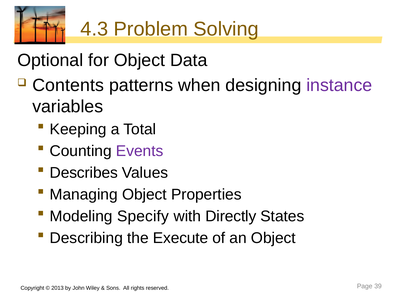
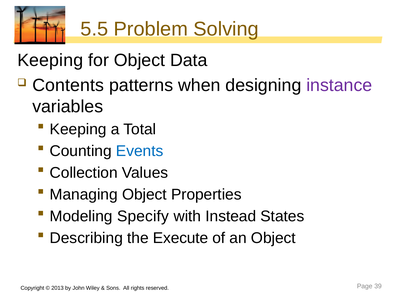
4.3: 4.3 -> 5.5
Optional at (50, 60): Optional -> Keeping
Events colour: purple -> blue
Describes: Describes -> Collection
Directly: Directly -> Instead
